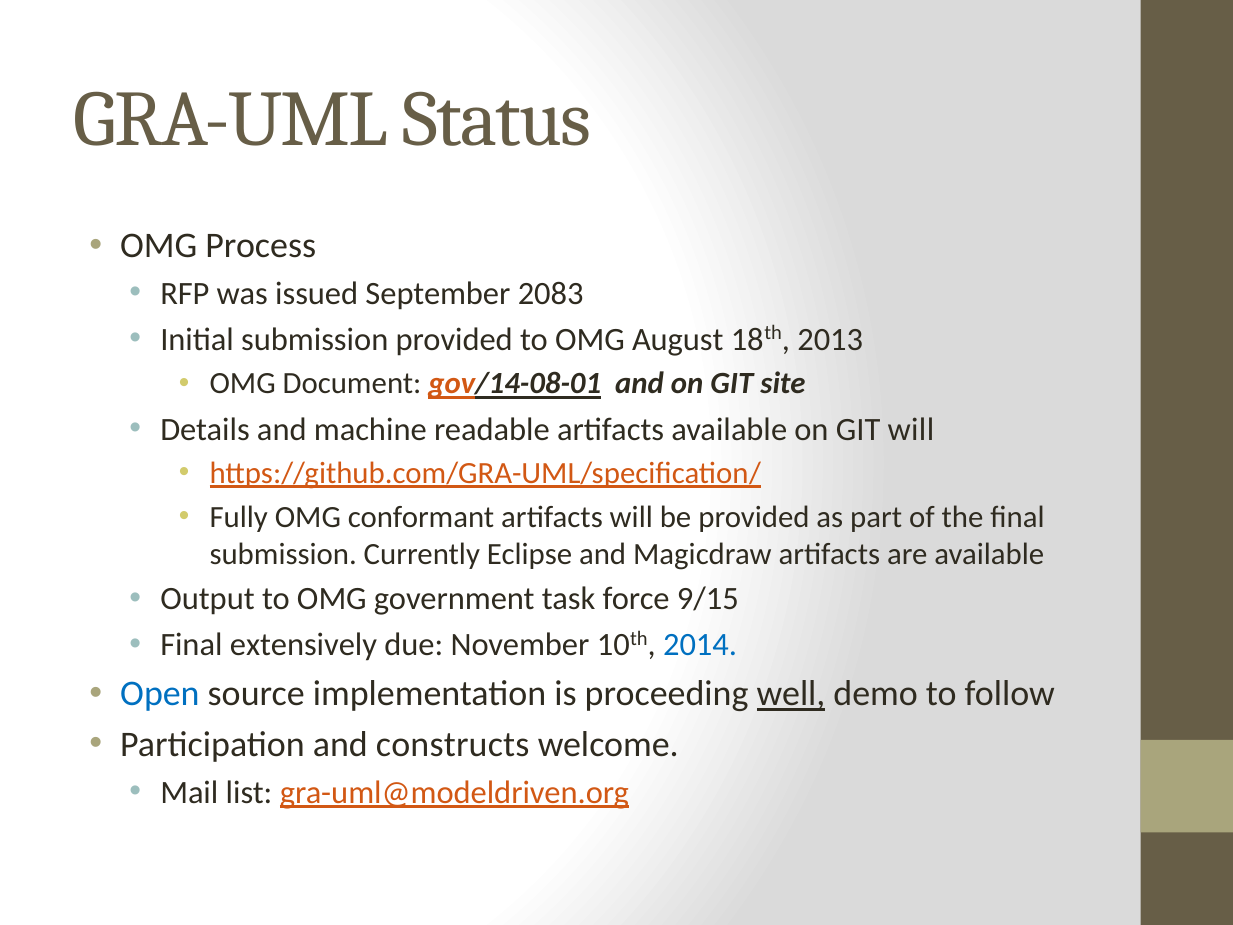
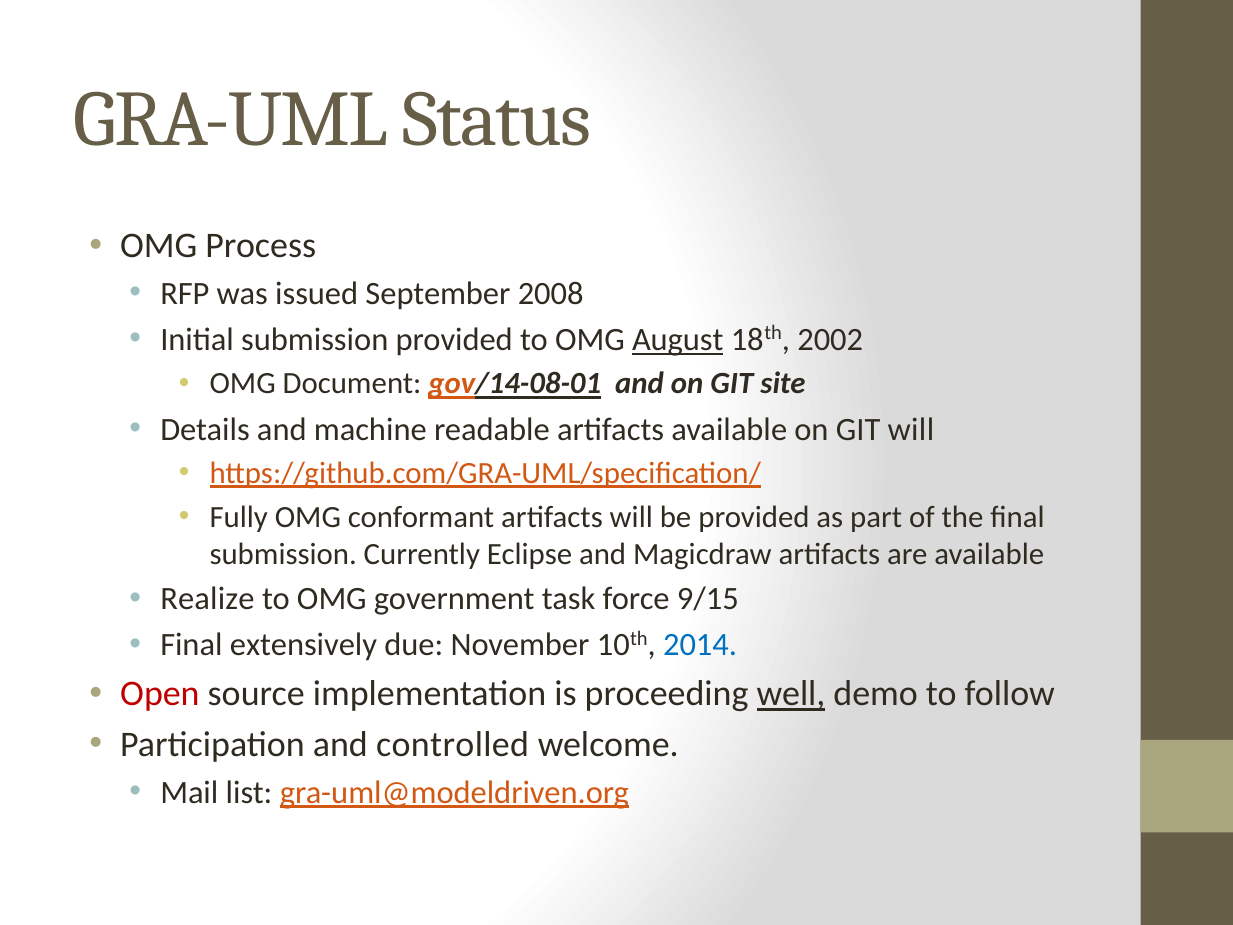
2083: 2083 -> 2008
August underline: none -> present
2013: 2013 -> 2002
Output: Output -> Realize
Open colour: blue -> red
constructs: constructs -> controlled
